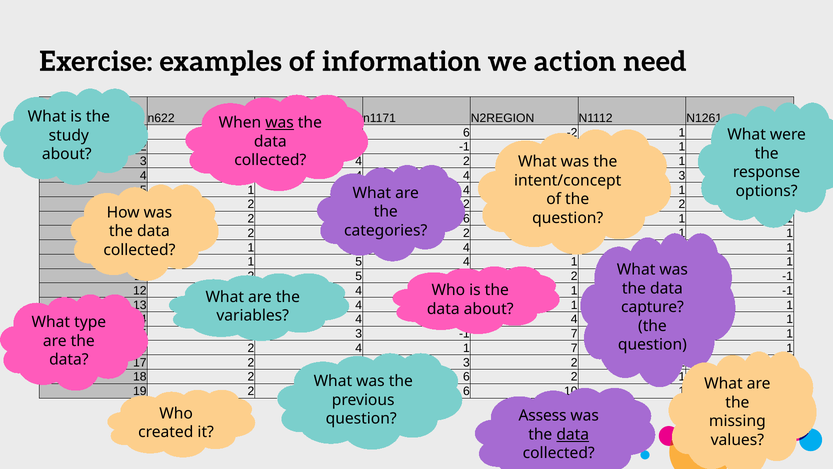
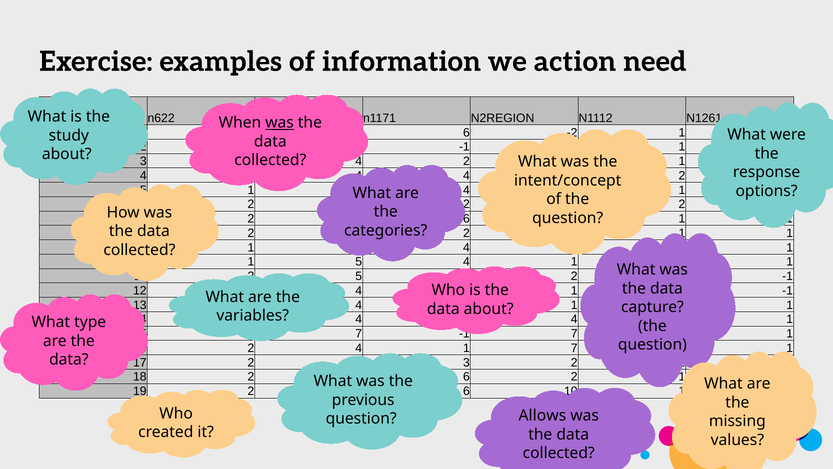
3 at (682, 175): 3 -> 2
3 at (359, 333): 3 -> 7
Assess: Assess -> Allows
data at (573, 434) underline: present -> none
